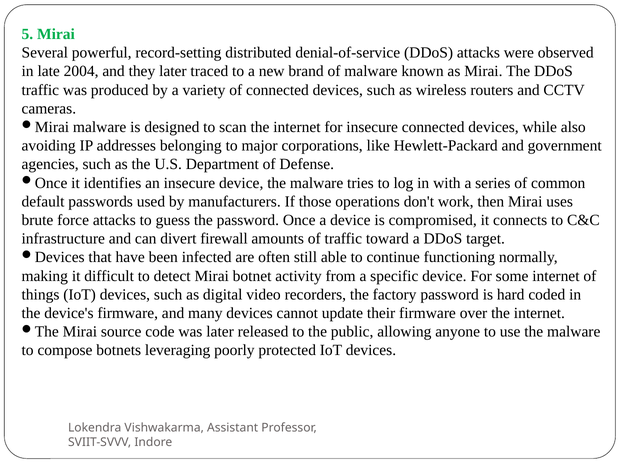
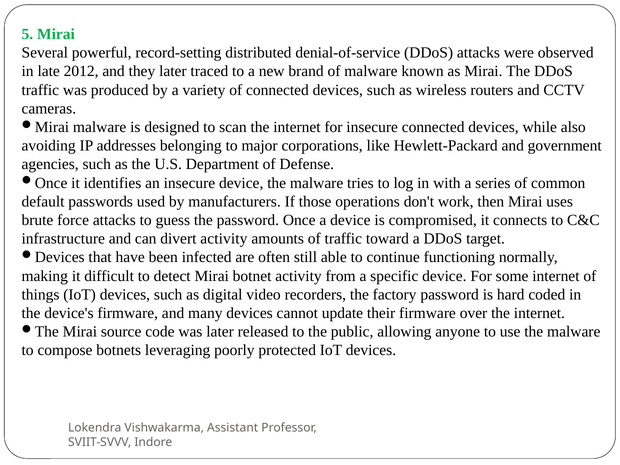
2004: 2004 -> 2012
divert firewall: firewall -> activity
